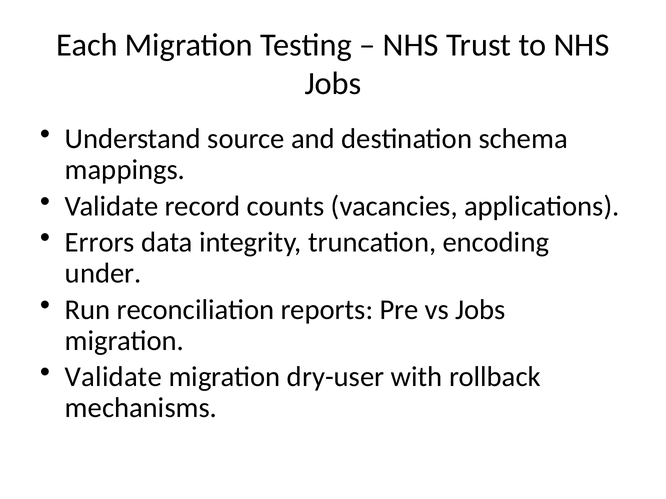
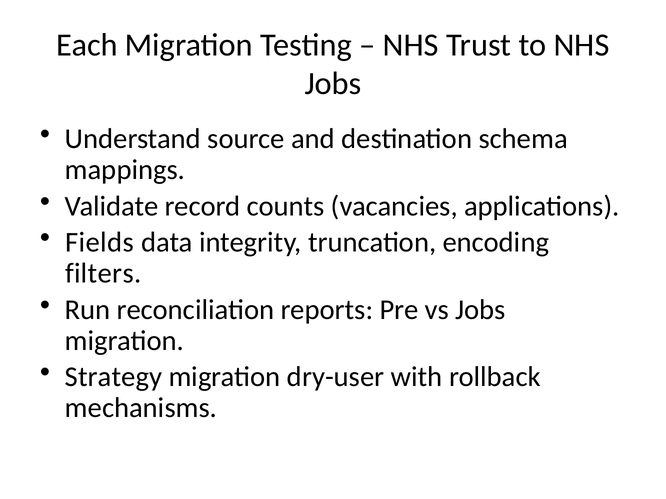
Errors: Errors -> Fields
under: under -> filters
Validate at (113, 377): Validate -> Strategy
